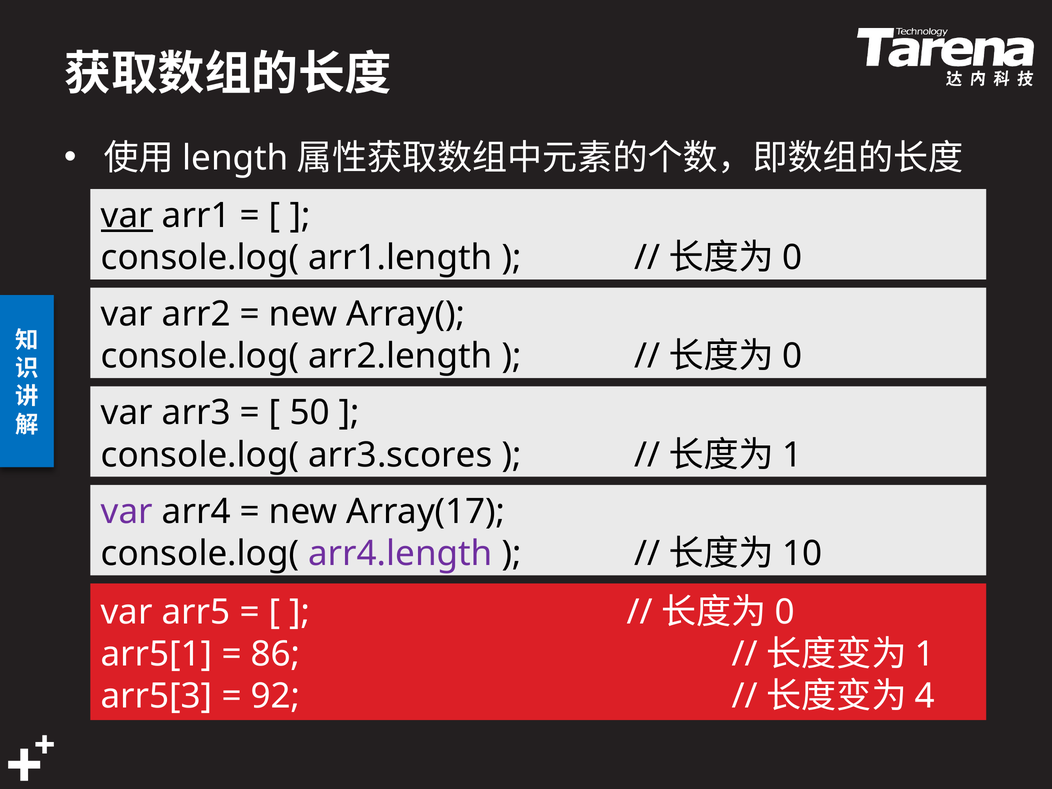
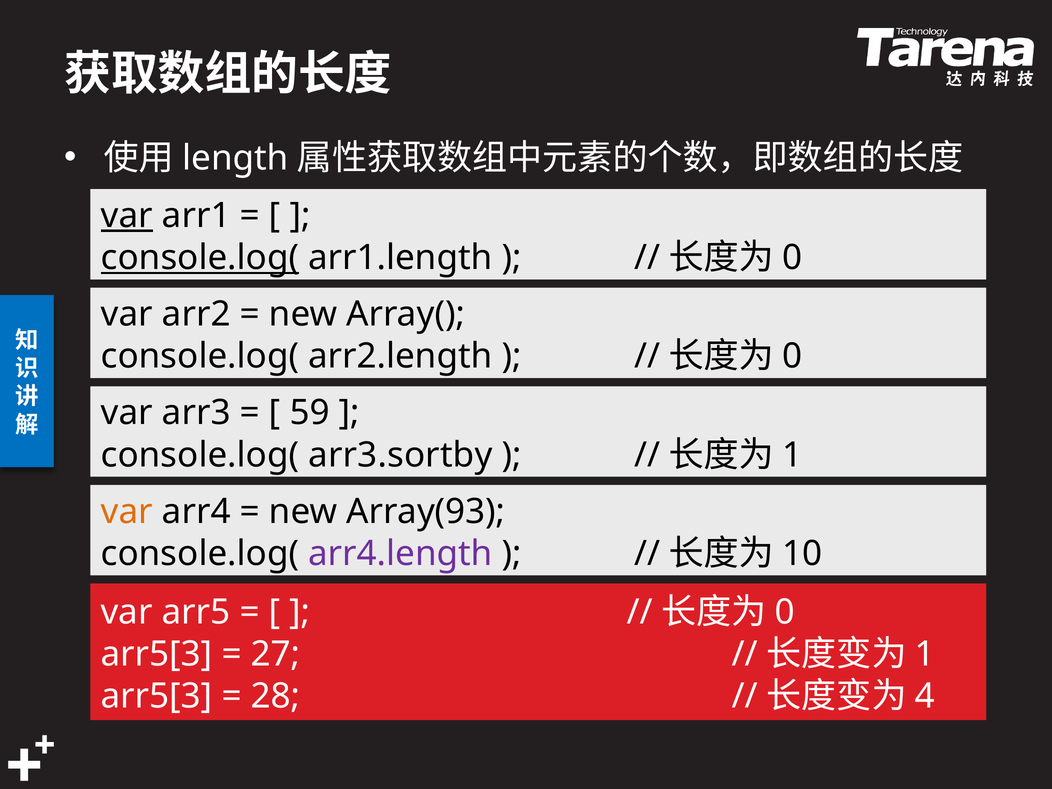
console.log( at (200, 258) underline: none -> present
50: 50 -> 59
arr3.scores: arr3.scores -> arr3.sortby
var at (127, 512) colour: purple -> orange
Array(17: Array(17 -> Array(93
arr5[1 at (157, 654): arr5[1 -> arr5[3
86: 86 -> 27
92: 92 -> 28
